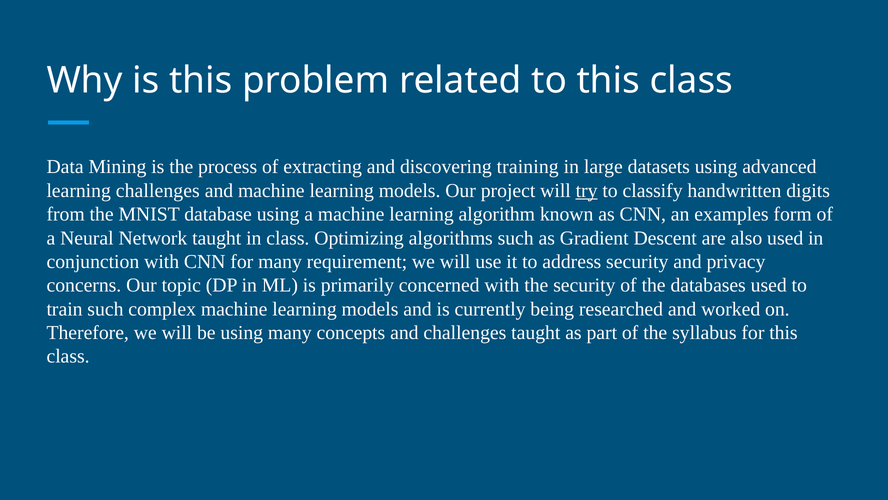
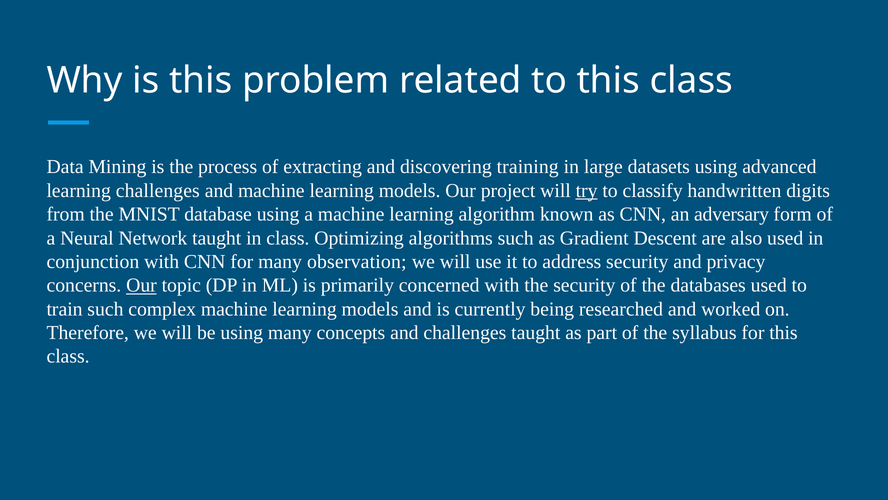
examples: examples -> adversary
requirement: requirement -> observation
Our at (141, 285) underline: none -> present
